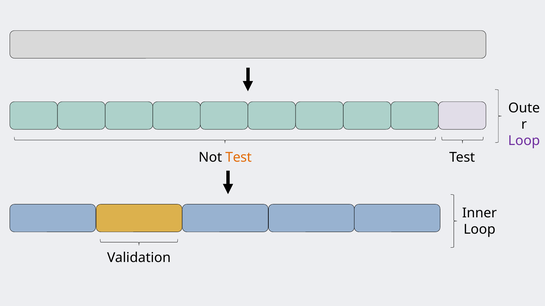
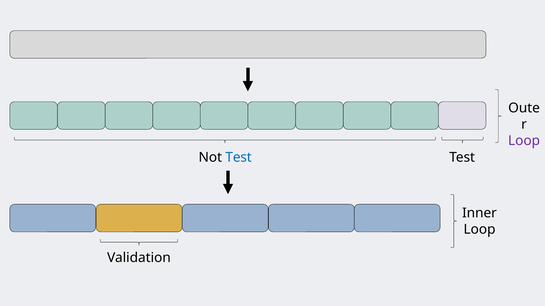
Test at (239, 158) colour: orange -> blue
